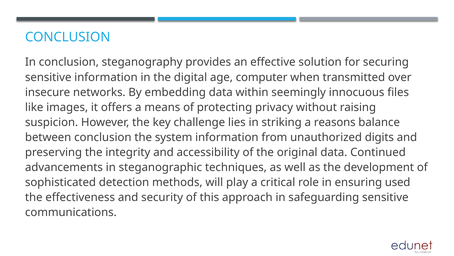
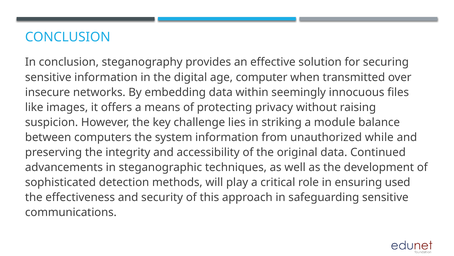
reasons: reasons -> module
between conclusion: conclusion -> computers
digits: digits -> while
